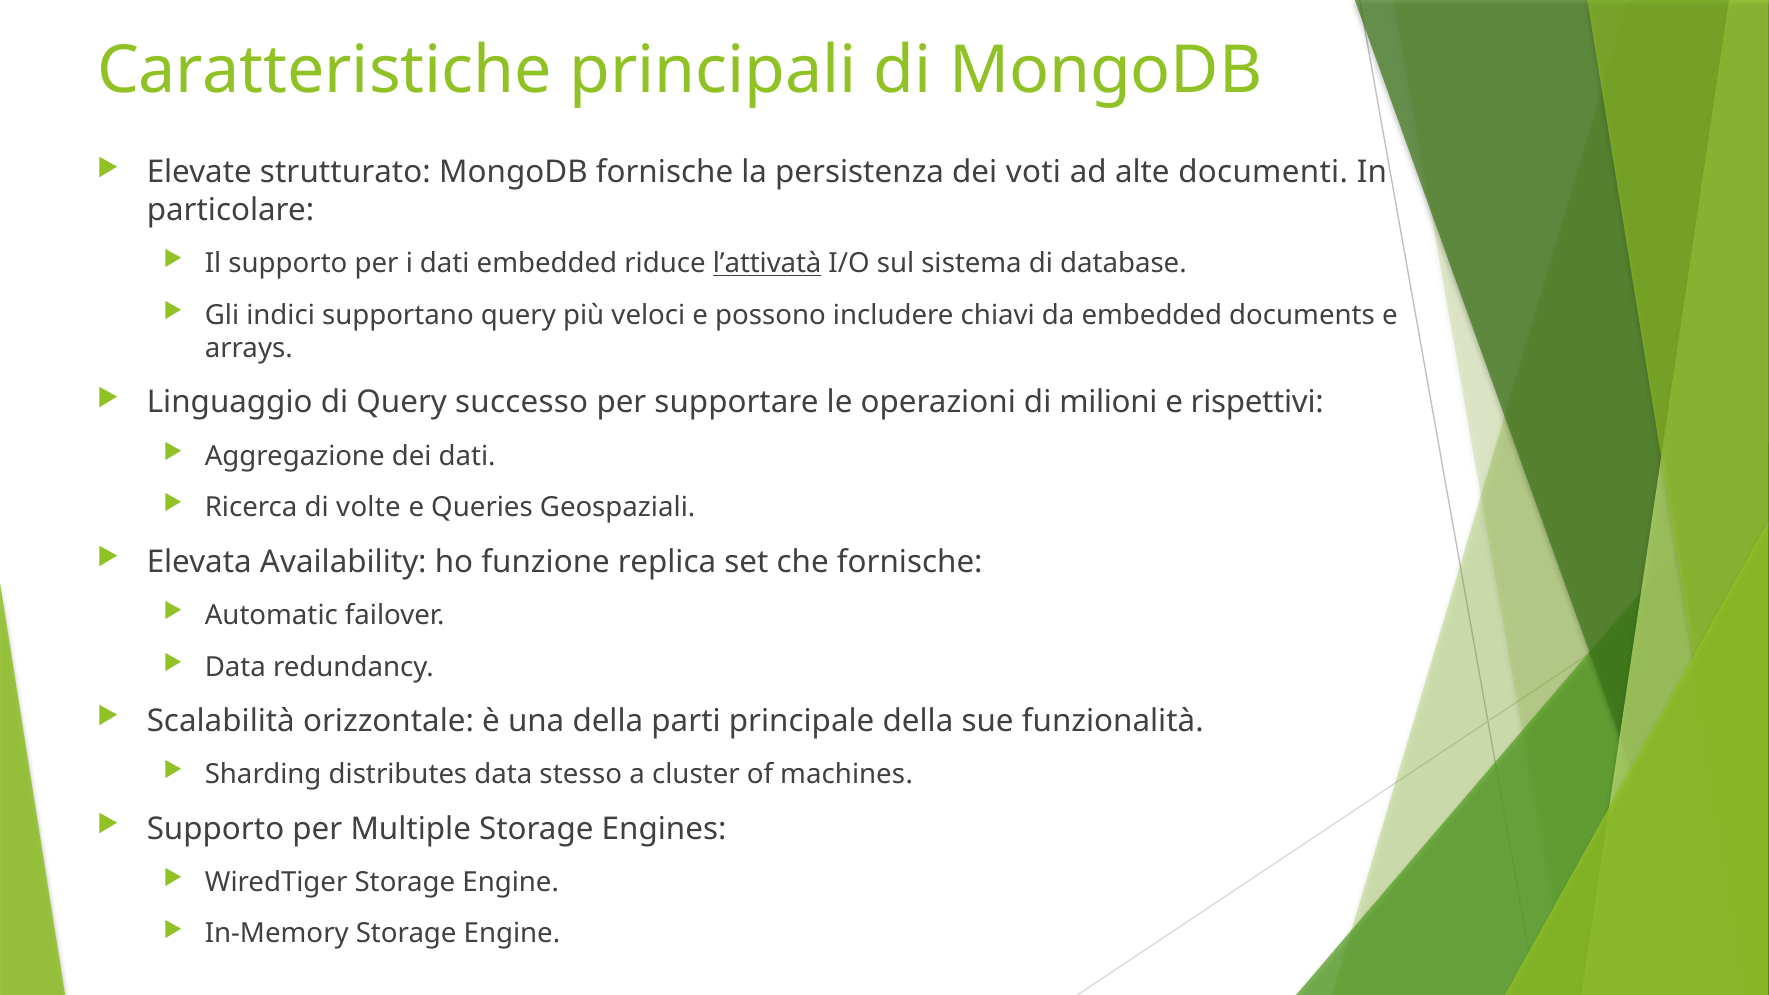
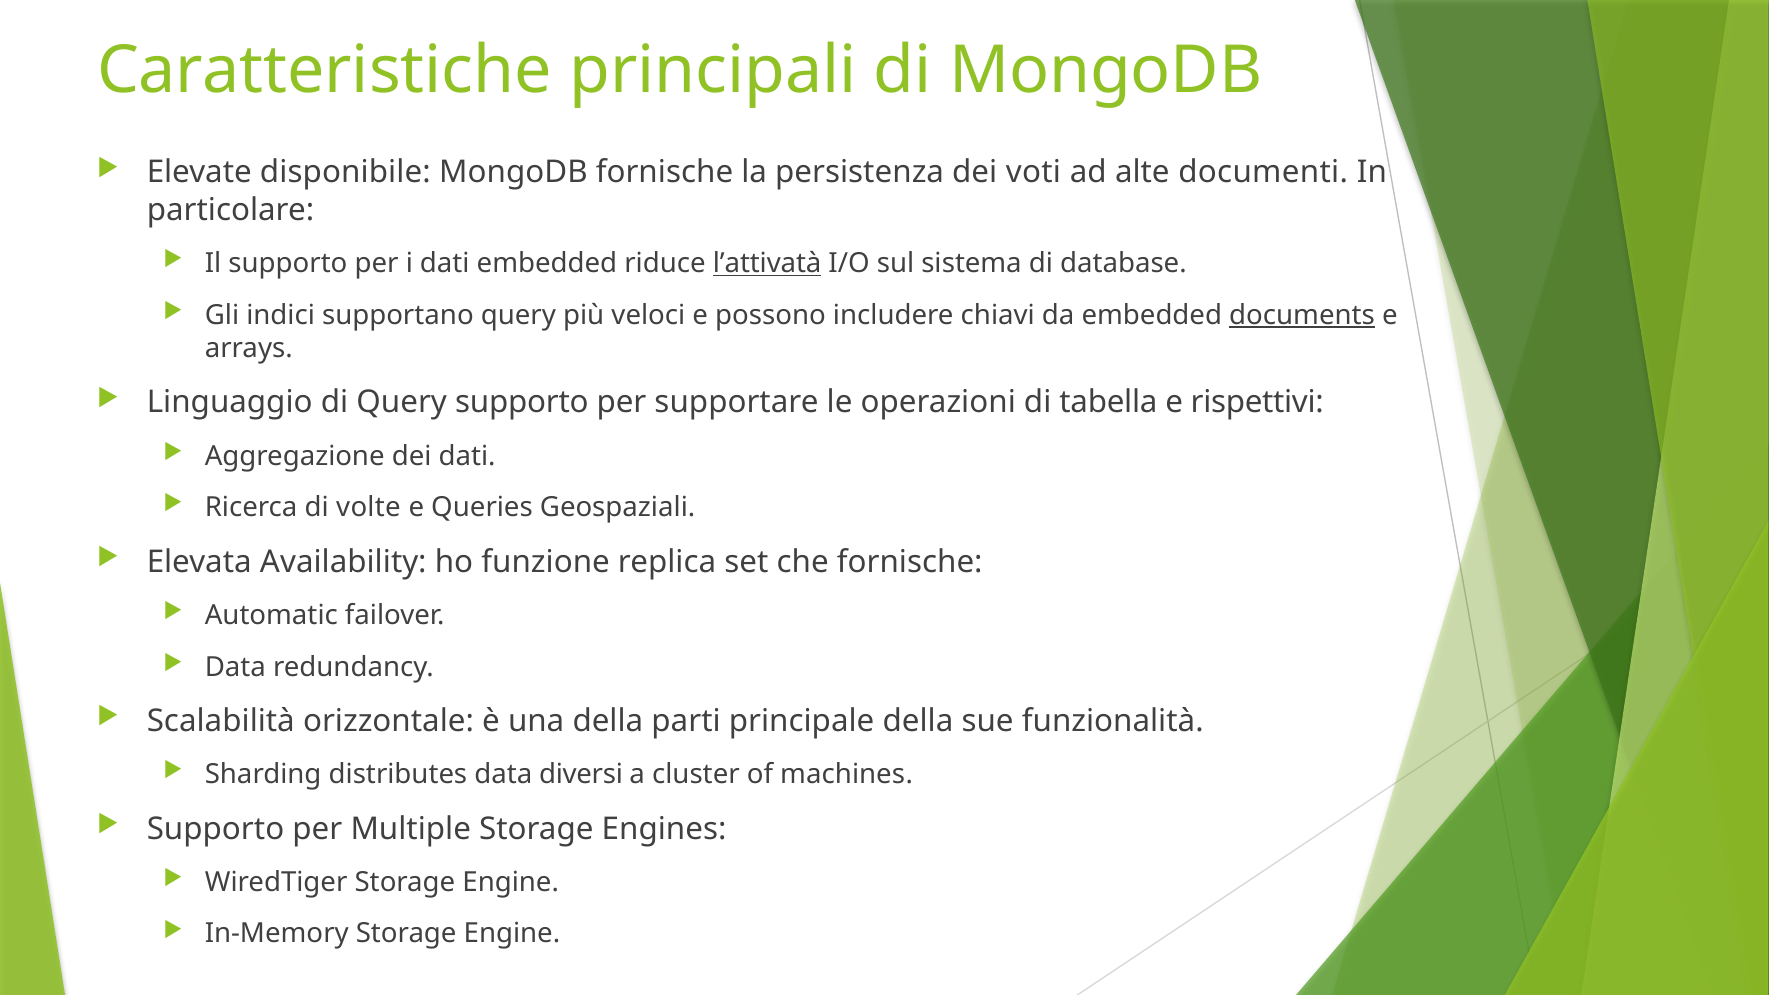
strutturato: strutturato -> disponibile
documents underline: none -> present
Query successo: successo -> supporto
milioni: milioni -> tabella
stesso: stesso -> diversi
